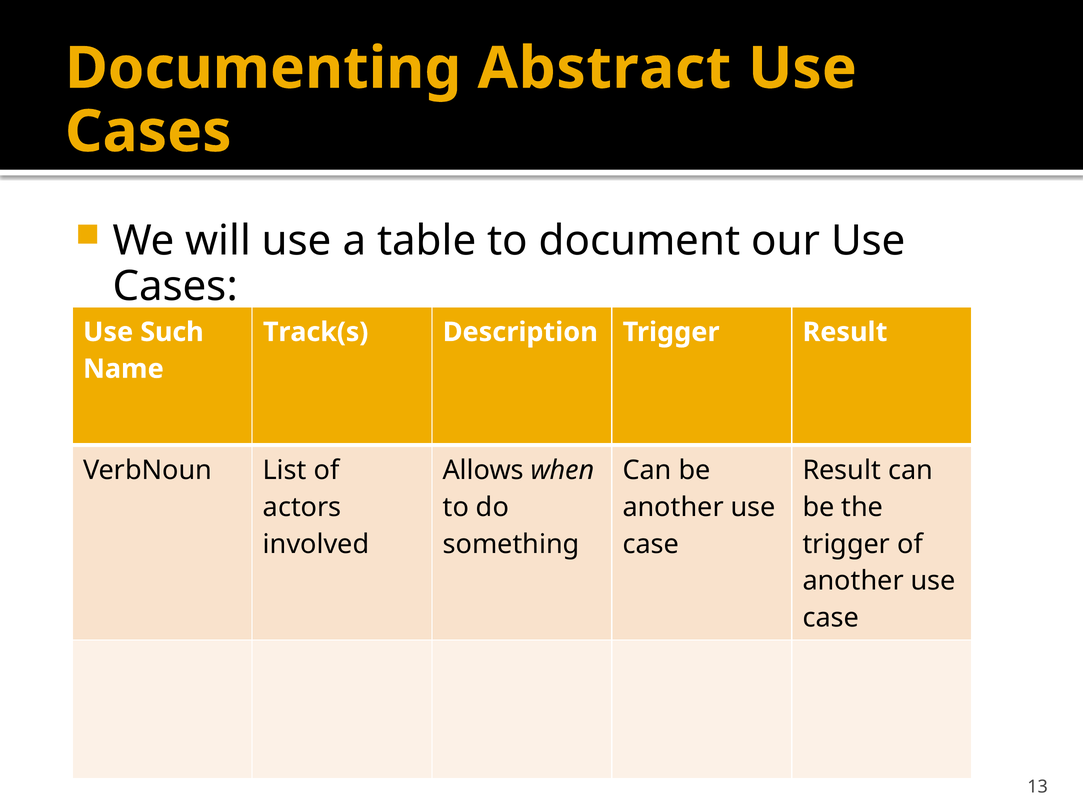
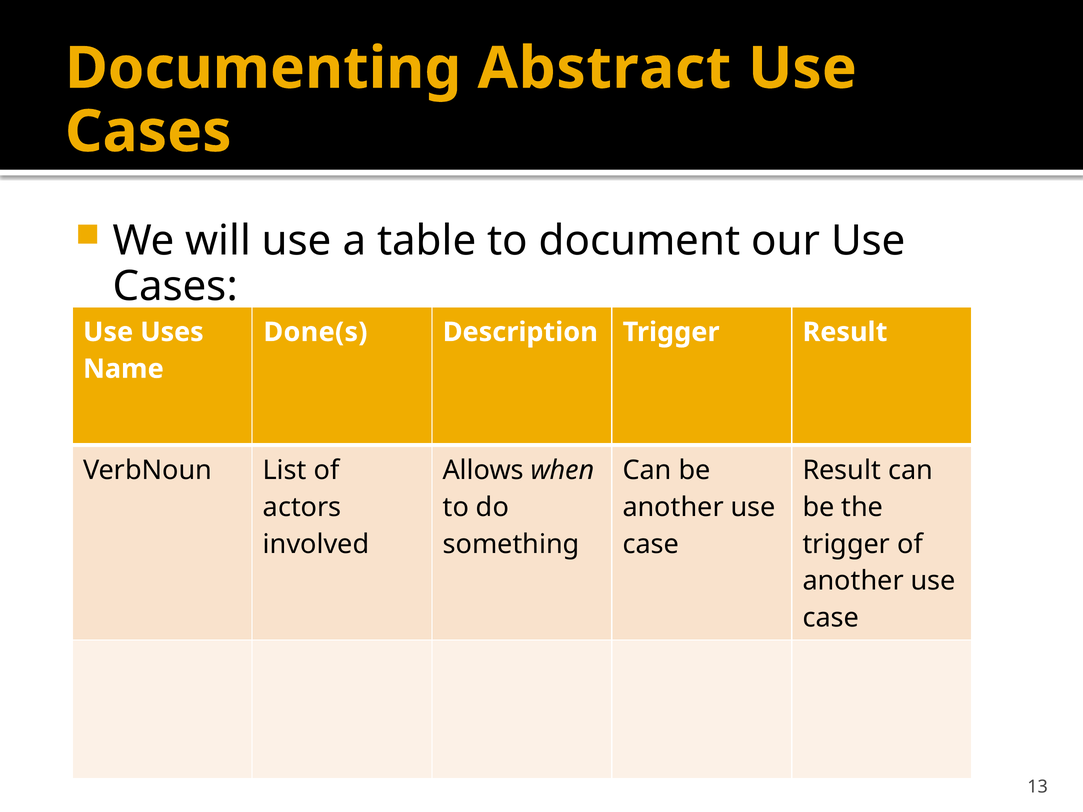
Such: Such -> Uses
Track(s: Track(s -> Done(s
